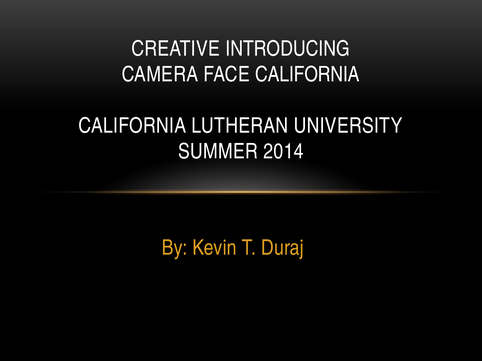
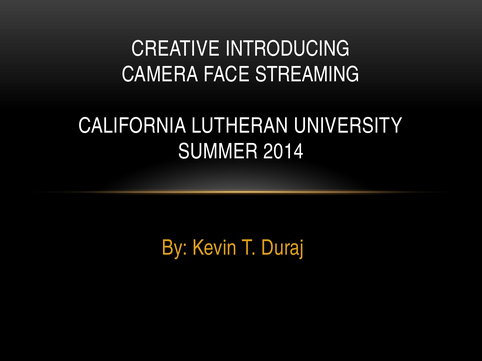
FACE CALIFORNIA: CALIFORNIA -> STREAMING
